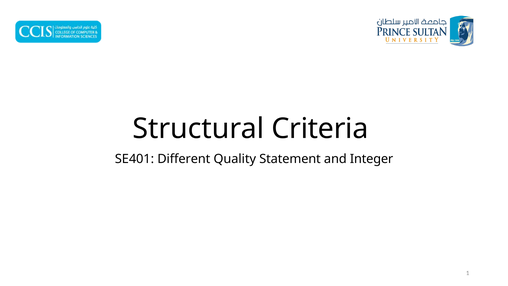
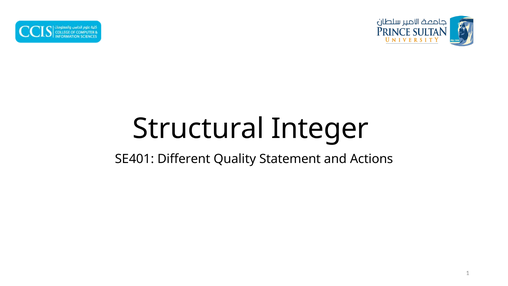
Criteria: Criteria -> Integer
Integer: Integer -> Actions
